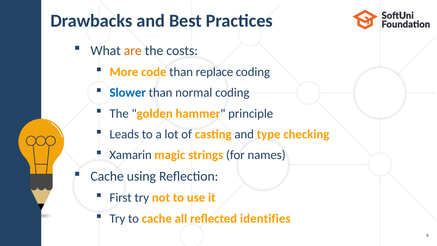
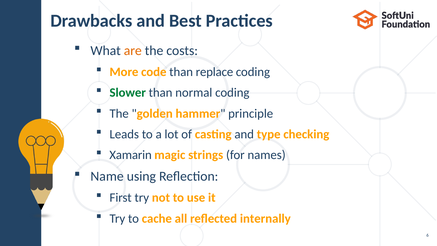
Slower colour: blue -> green
Cache at (107, 176): Cache -> Name
identifies: identifies -> internally
